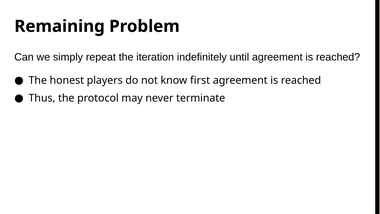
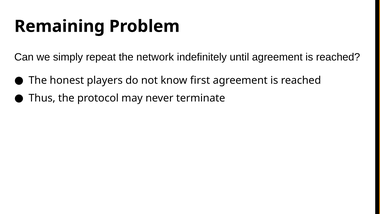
iteration: iteration -> network
